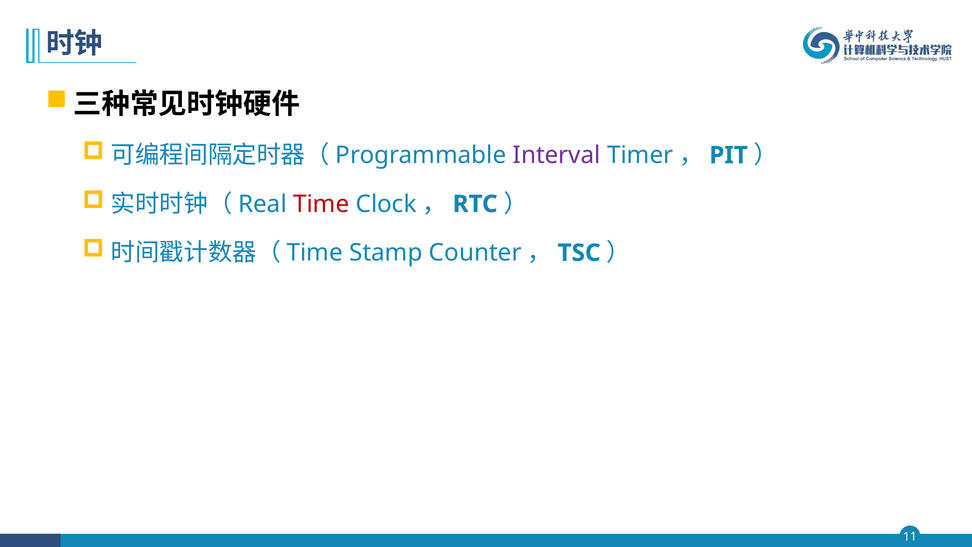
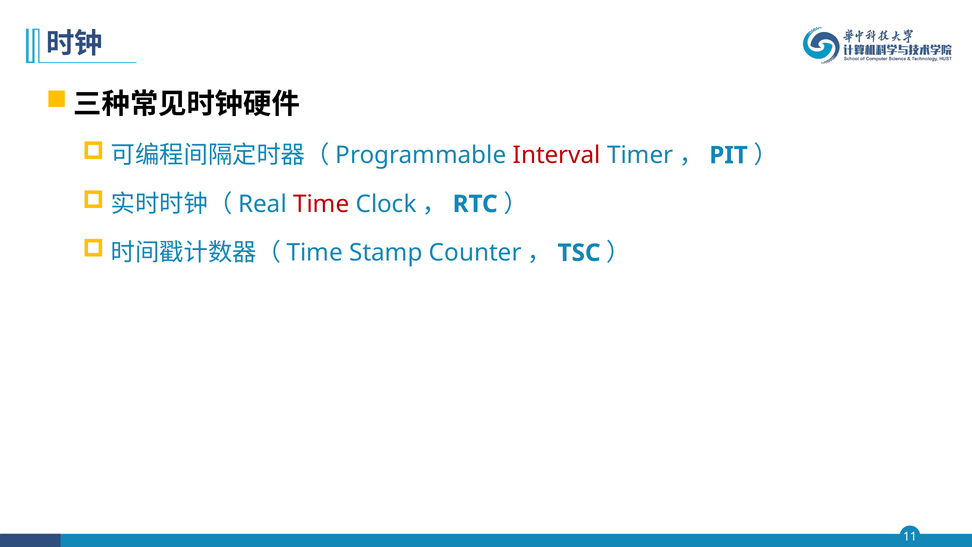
Interval colour: purple -> red
